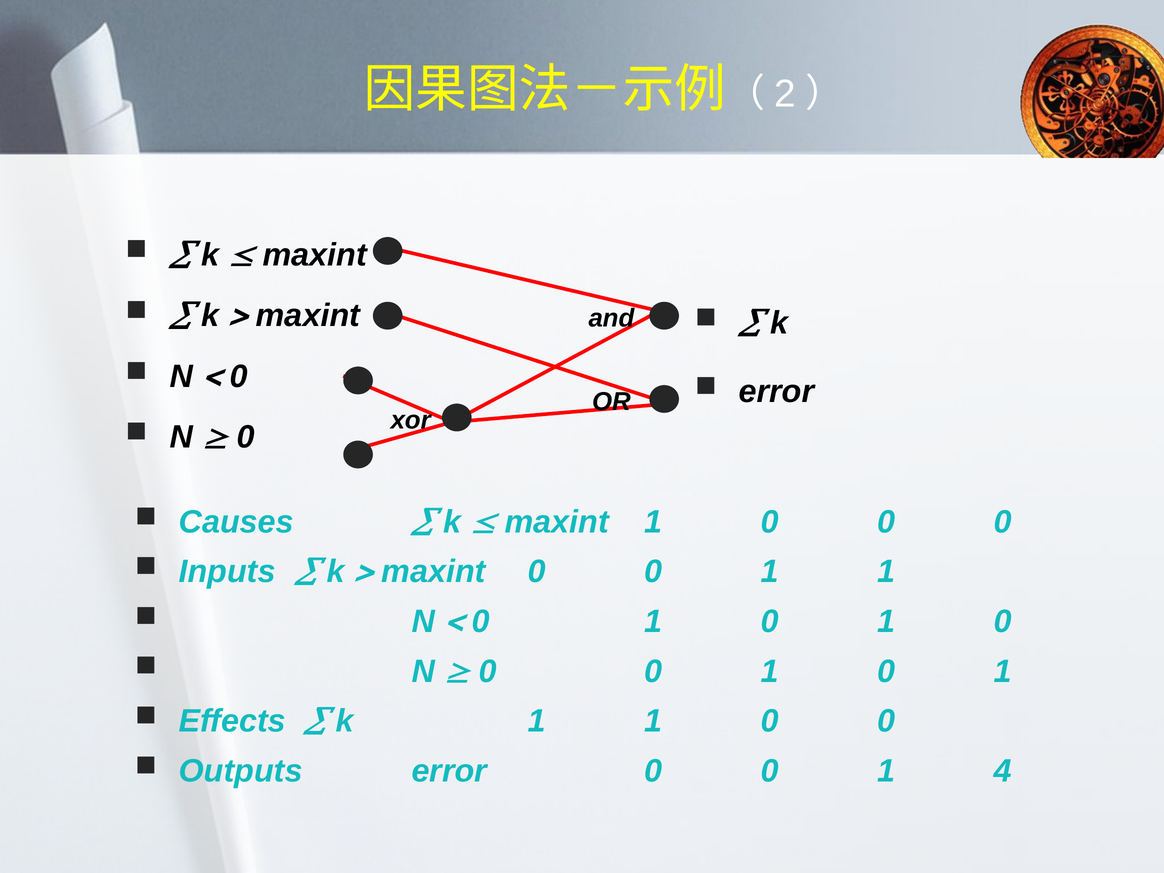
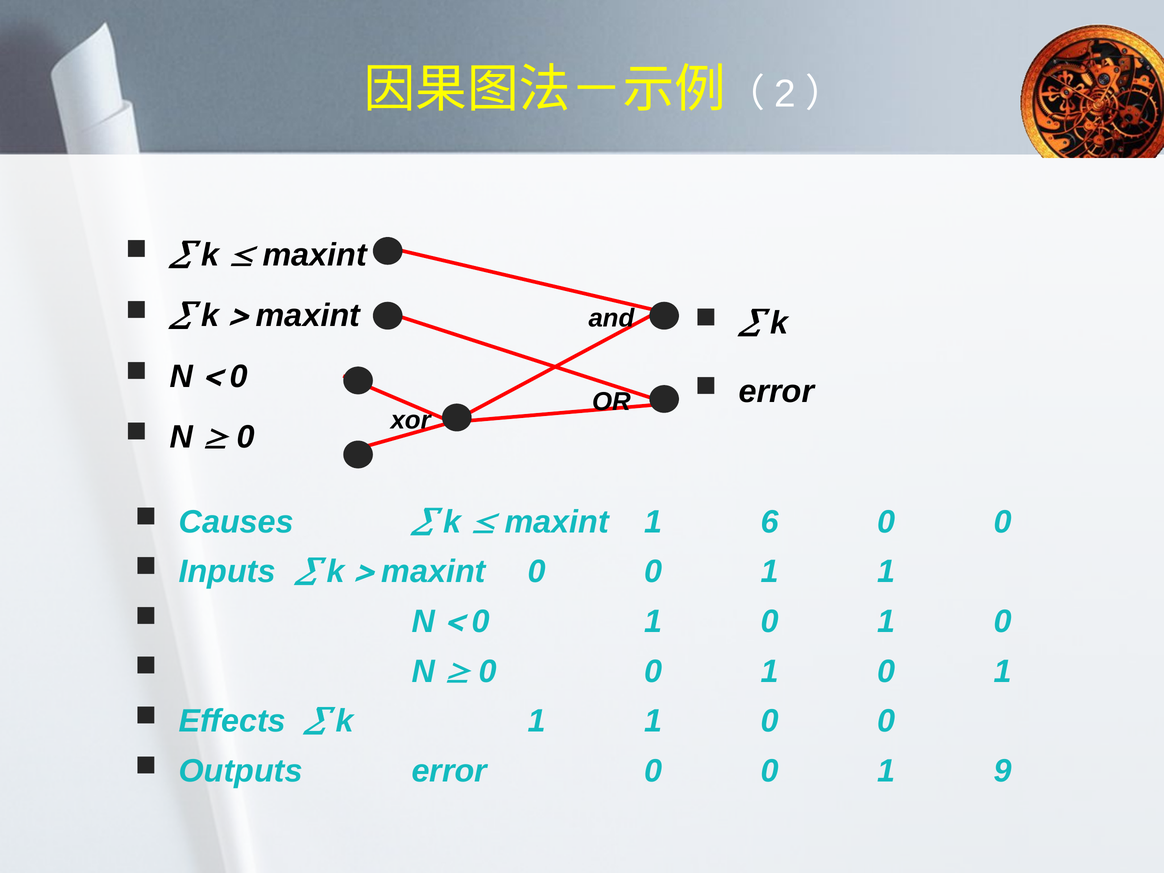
maxint 1 0: 0 -> 6
4: 4 -> 9
